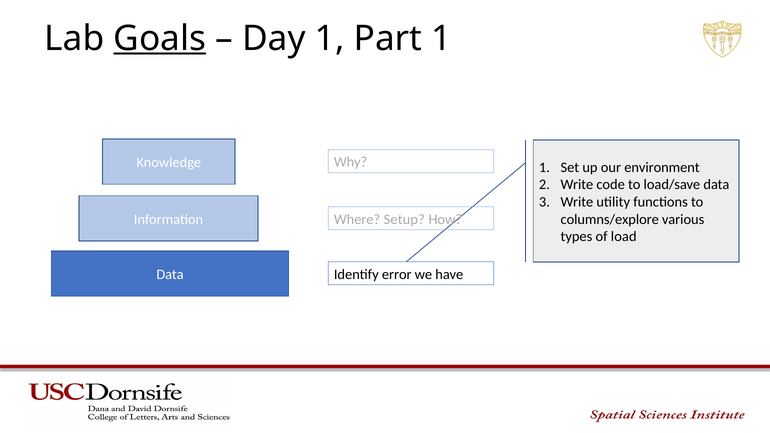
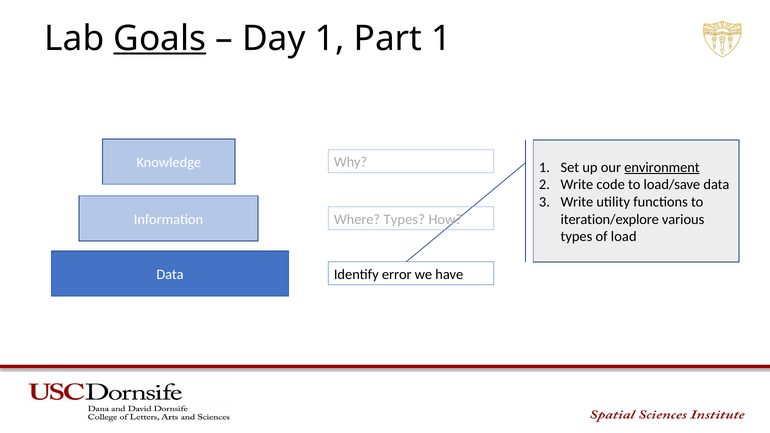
environment underline: none -> present
Where Setup: Setup -> Types
columns/explore: columns/explore -> iteration/explore
